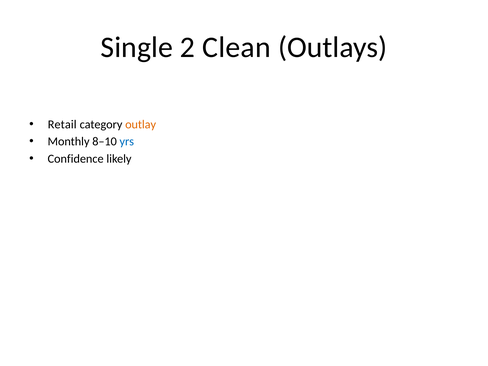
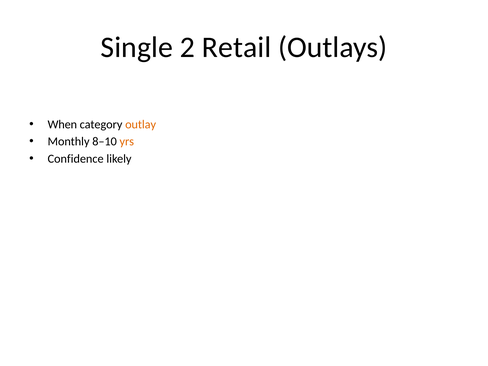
Clean: Clean -> Retail
Retail: Retail -> When
yrs colour: blue -> orange
